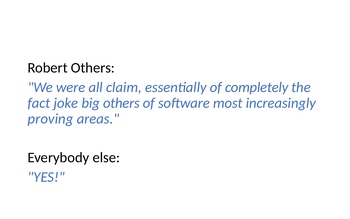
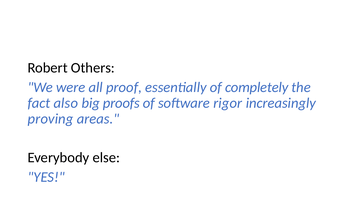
claim: claim -> proof
joke: joke -> also
big others: others -> proofs
most: most -> rigor
